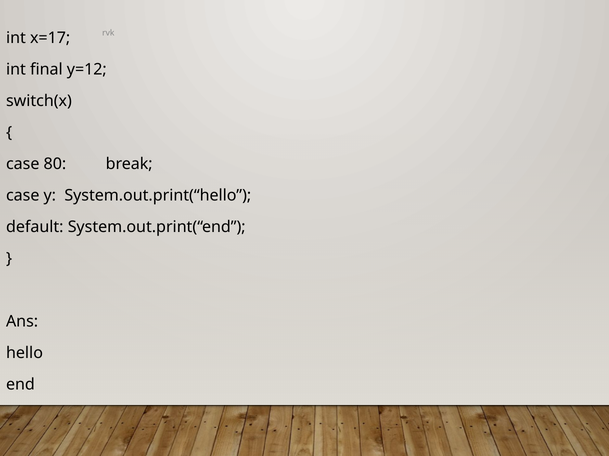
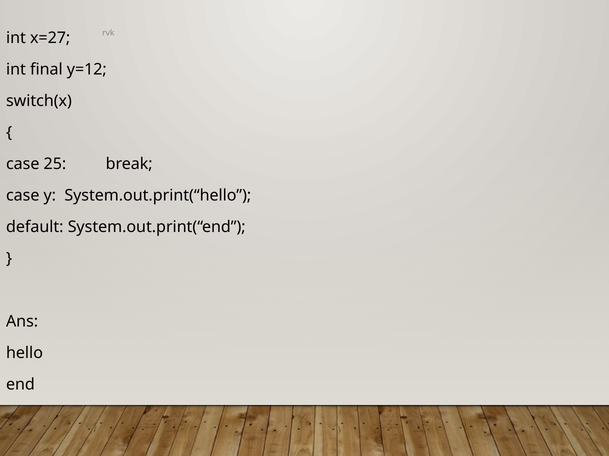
x=17: x=17 -> x=27
80: 80 -> 25
